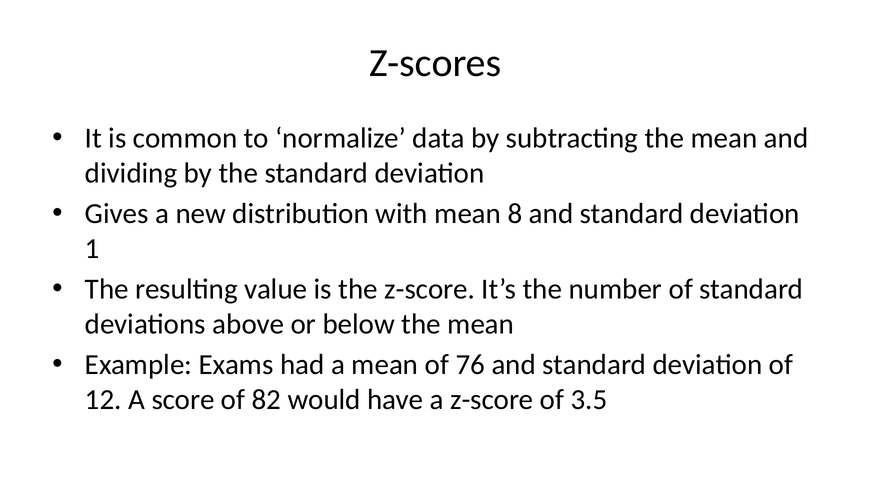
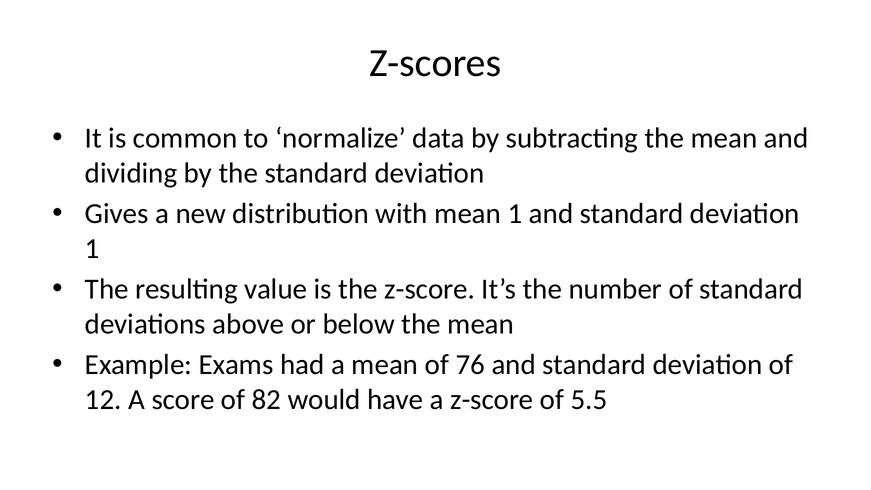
mean 8: 8 -> 1
3.5: 3.5 -> 5.5
